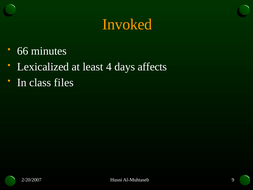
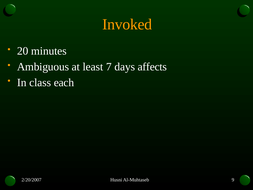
66: 66 -> 20
Lexicalized: Lexicalized -> Ambiguous
4: 4 -> 7
files: files -> each
